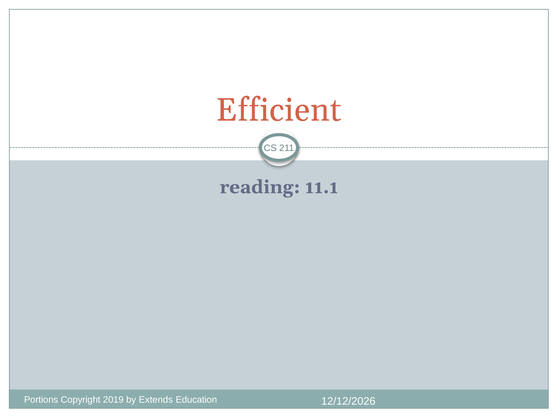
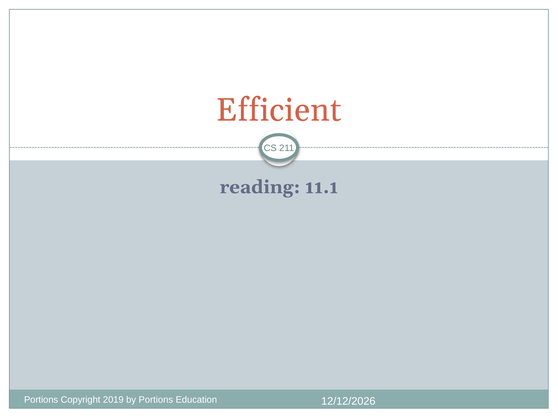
by Extends: Extends -> Portions
